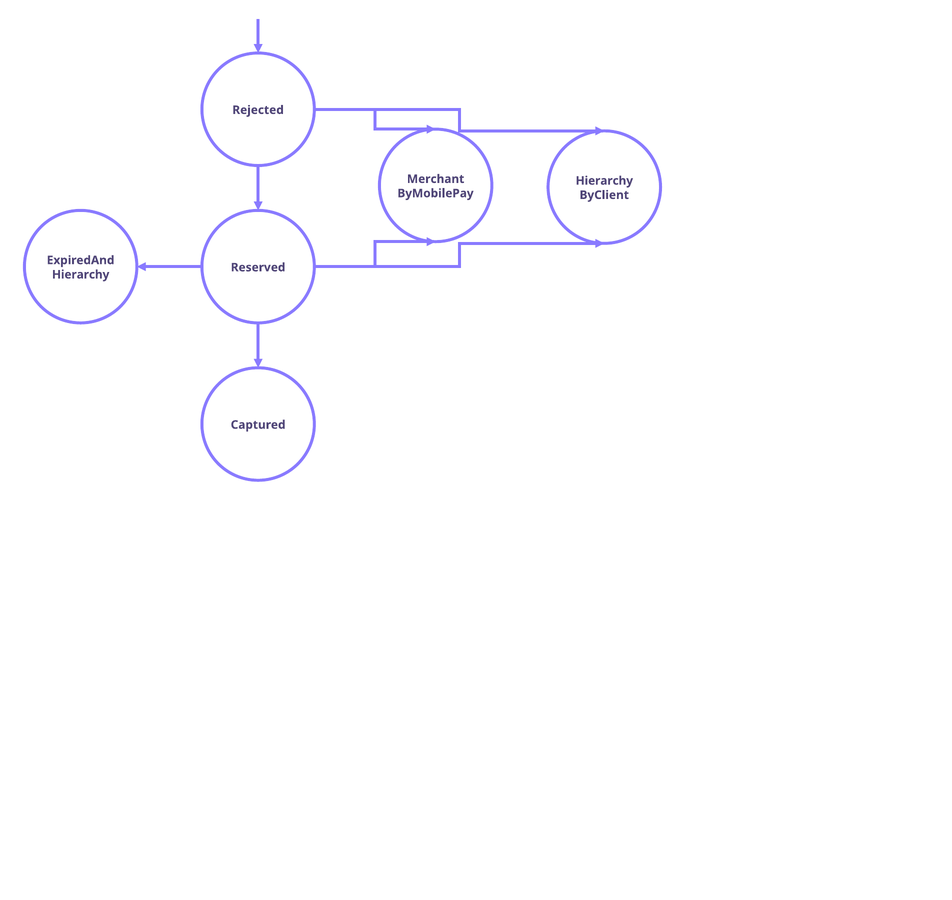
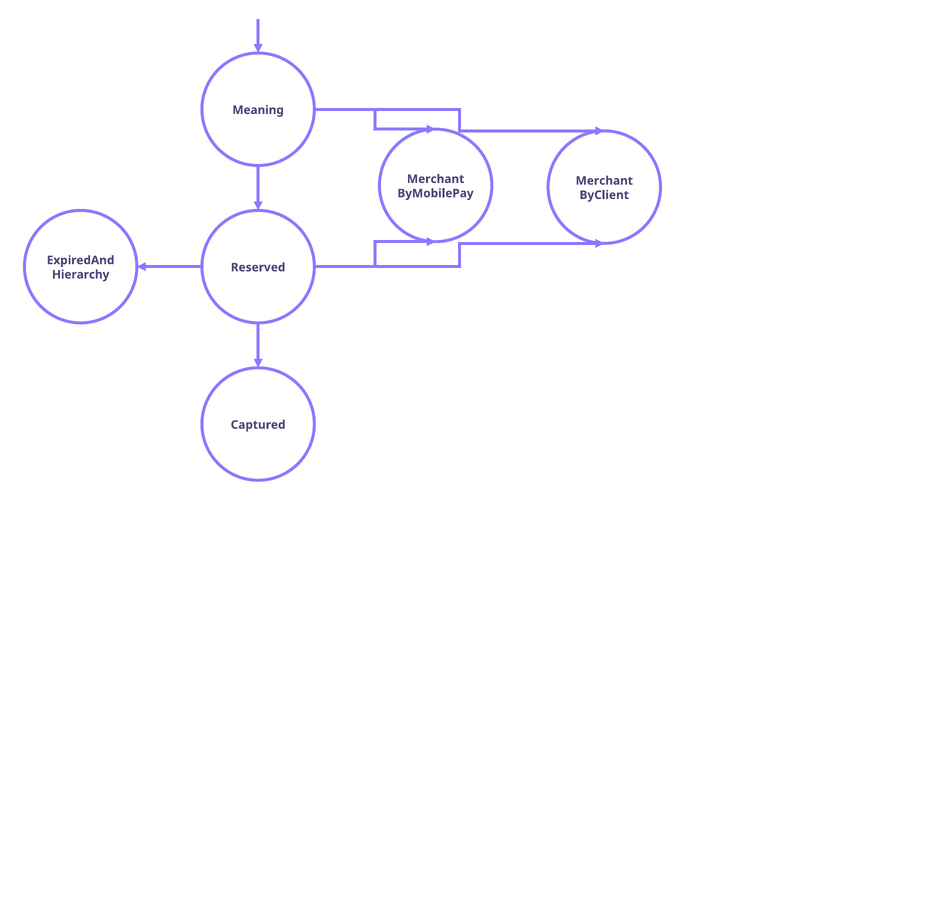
Rejected: Rejected -> Meaning
Hierarchy at (604, 181): Hierarchy -> Merchant
